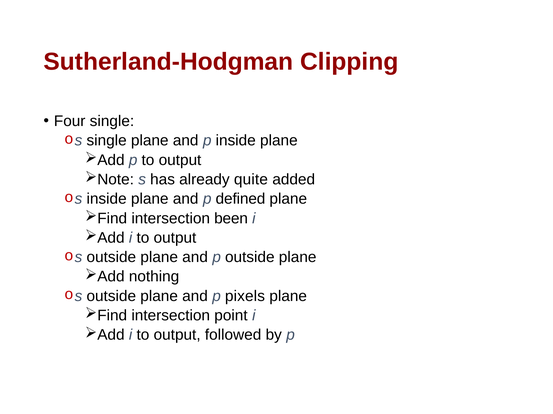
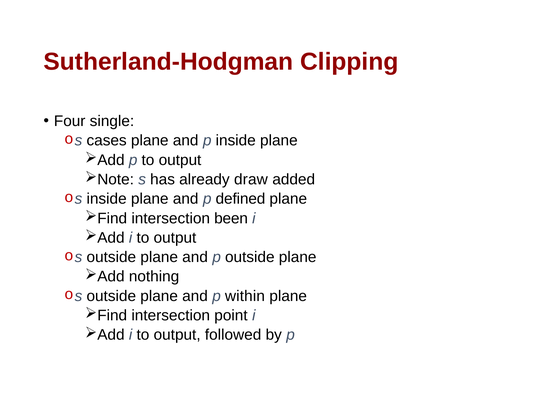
single at (107, 141): single -> cases
quite: quite -> draw
pixels: pixels -> within
